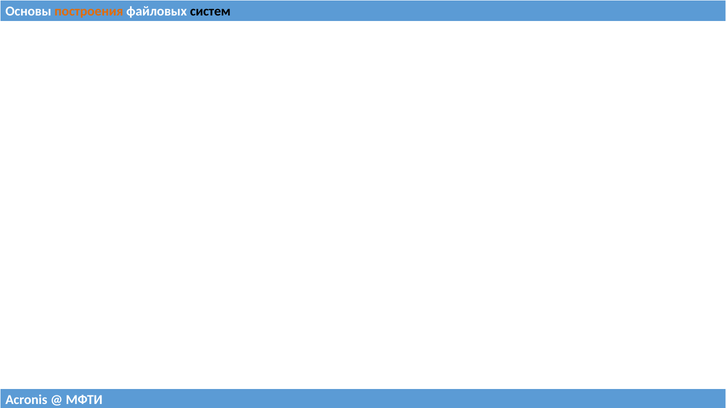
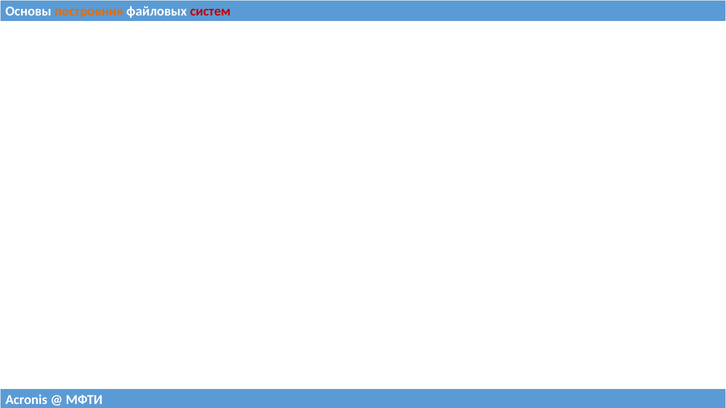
систем colour: black -> red
